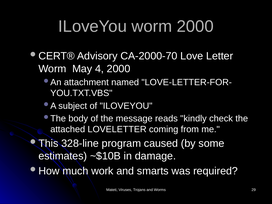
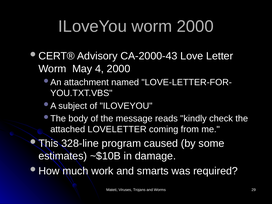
CA-2000-70: CA-2000-70 -> CA-2000-43
